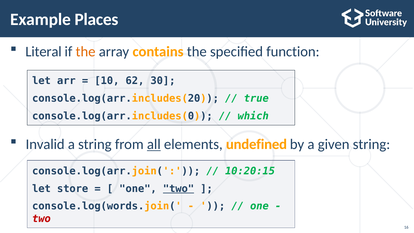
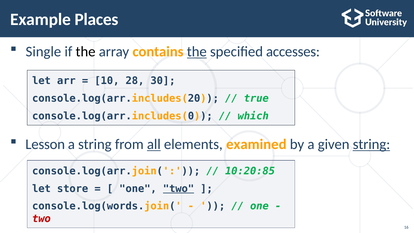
Literal: Literal -> Single
the at (86, 52) colour: orange -> black
the at (197, 52) underline: none -> present
function: function -> accesses
62: 62 -> 28
Invalid: Invalid -> Lesson
undefined: undefined -> examined
string at (371, 144) underline: none -> present
10:20:15: 10:20:15 -> 10:20:85
